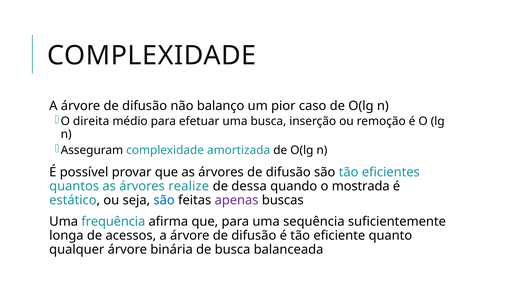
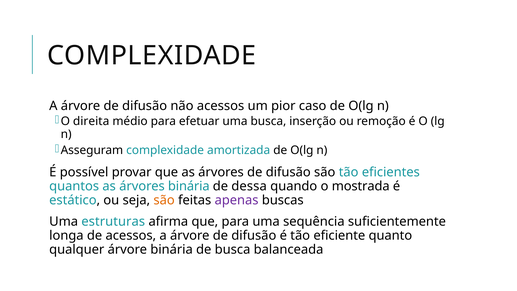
não balanço: balanço -> acessos
árvores realize: realize -> binária
são at (164, 200) colour: blue -> orange
frequência: frequência -> estruturas
